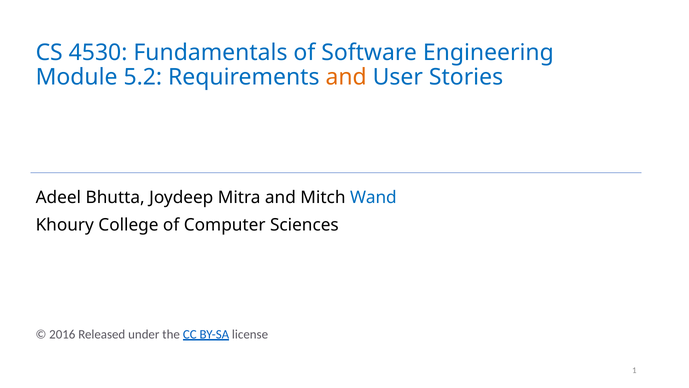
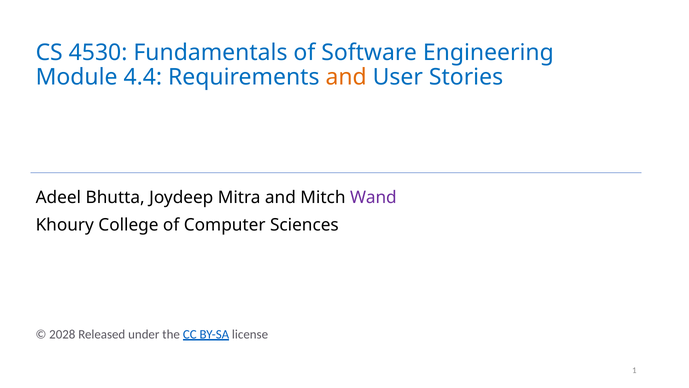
5.2: 5.2 -> 4.4
Wand colour: blue -> purple
2016: 2016 -> 2028
